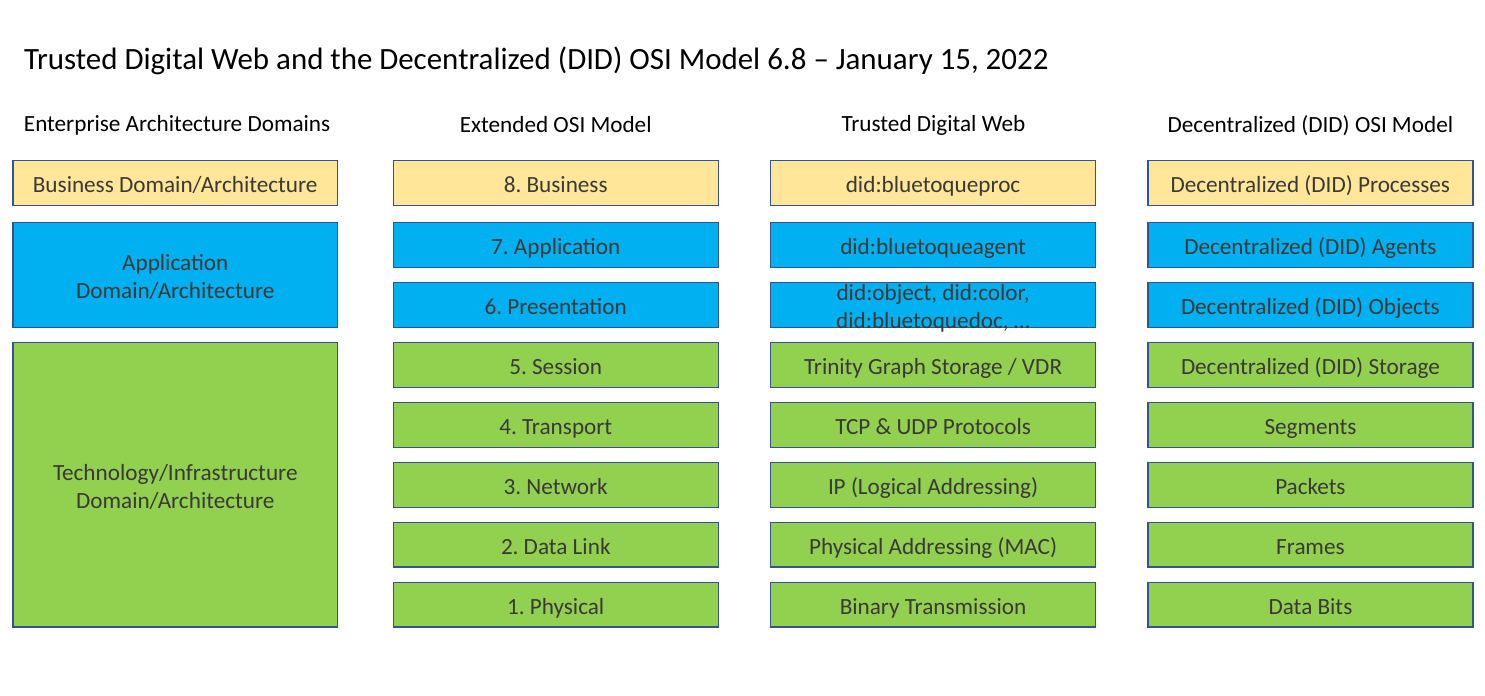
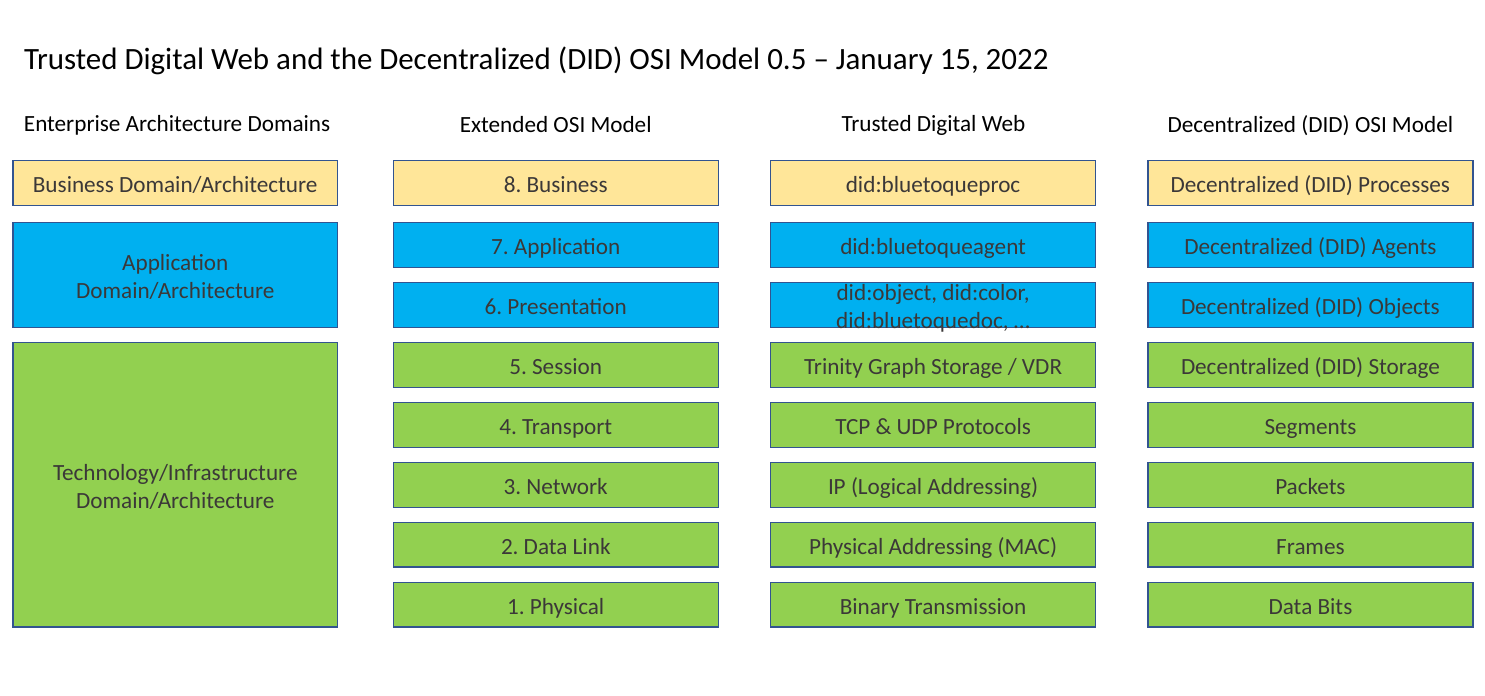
6.8: 6.8 -> 0.5
